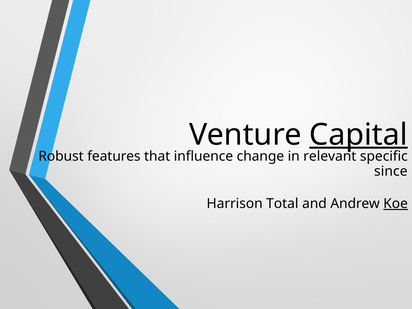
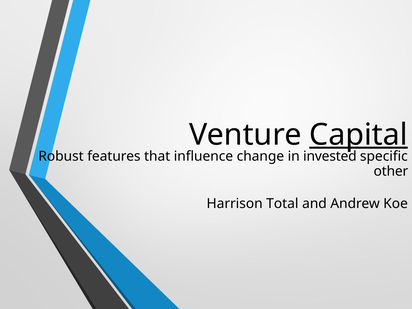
relevant: relevant -> invested
since: since -> other
Koe underline: present -> none
